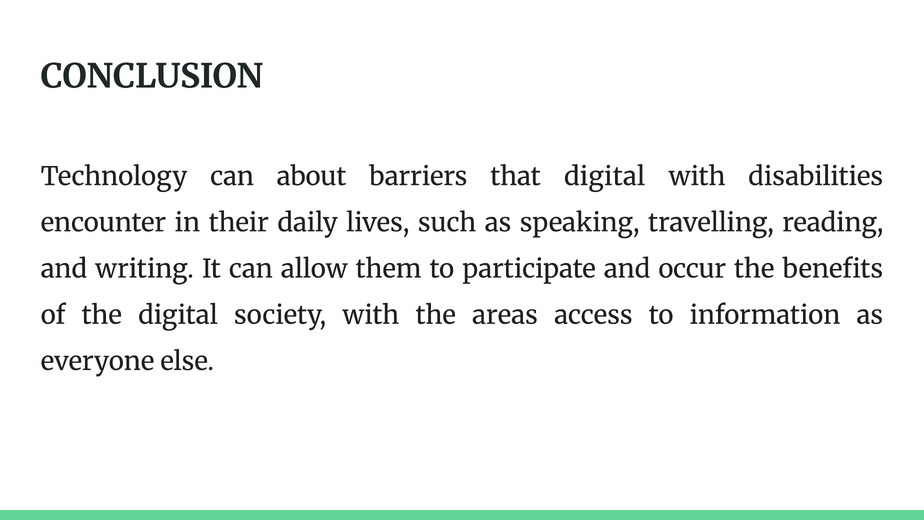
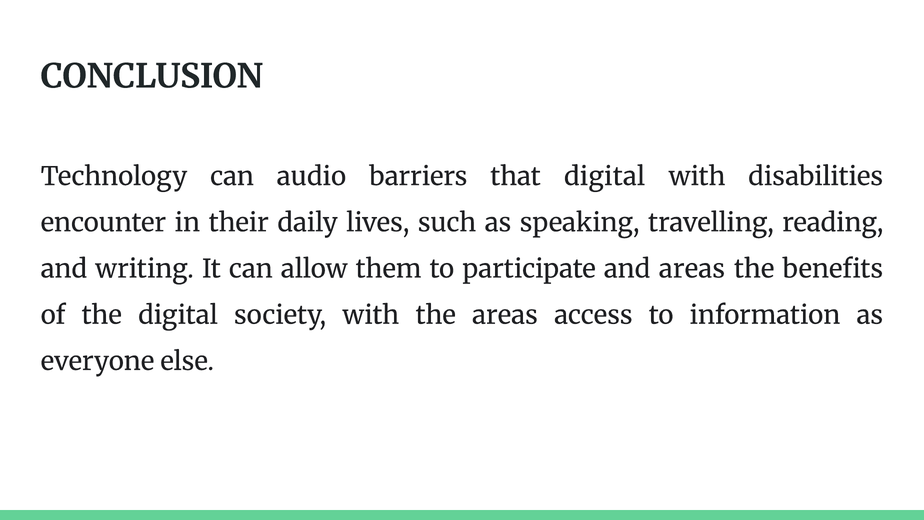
about: about -> audio
and occur: occur -> areas
